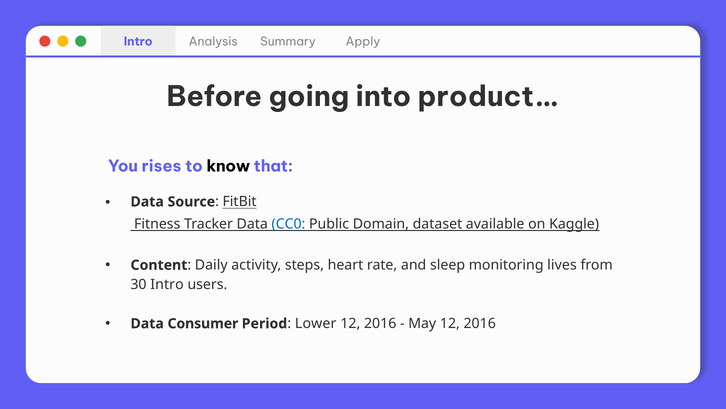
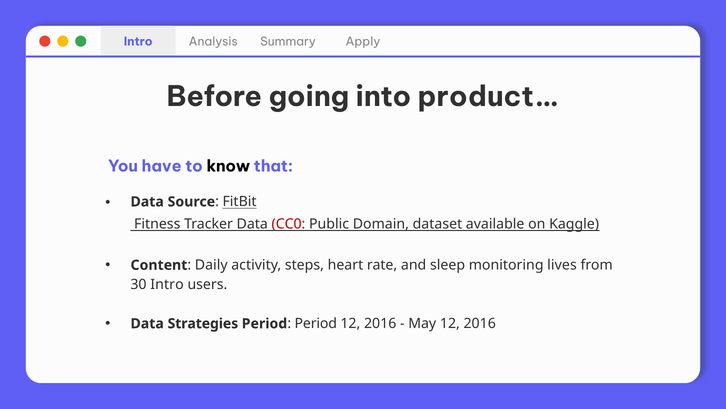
rises: rises -> have
CC0 colour: blue -> red
Consumer: Consumer -> Strategies
Period Lower: Lower -> Period
